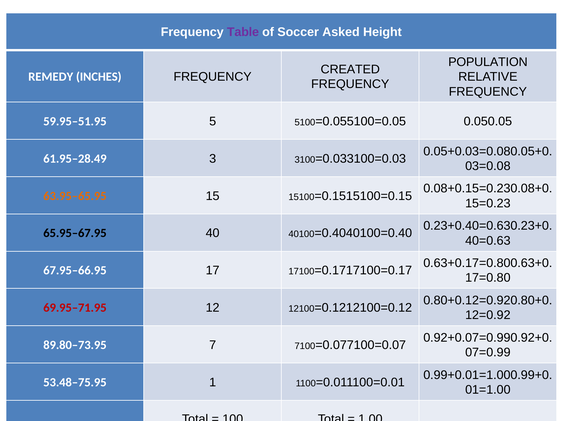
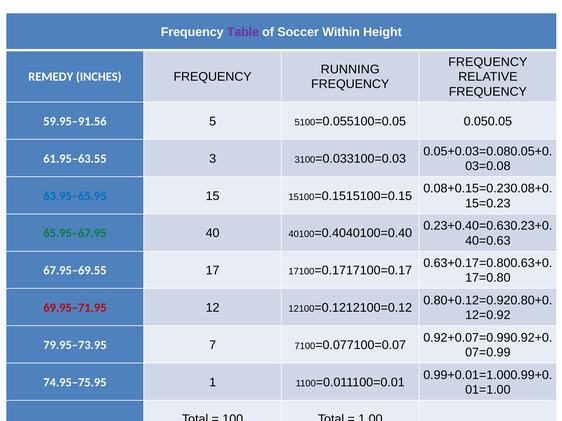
Asked: Asked -> Within
POPULATION at (488, 62): POPULATION -> FREQUENCY
CREATED: CREATED -> RUNNING
59.95–51.95: 59.95–51.95 -> 59.95–91.56
61.95–28.49: 61.95–28.49 -> 61.95–63.55
63.95–65.95 colour: orange -> blue
65.95–67.95 colour: black -> green
67.95–66.95: 67.95–66.95 -> 67.95–69.55
89.80–73.95: 89.80–73.95 -> 79.95–73.95
53.48–75.95: 53.48–75.95 -> 74.95–75.95
